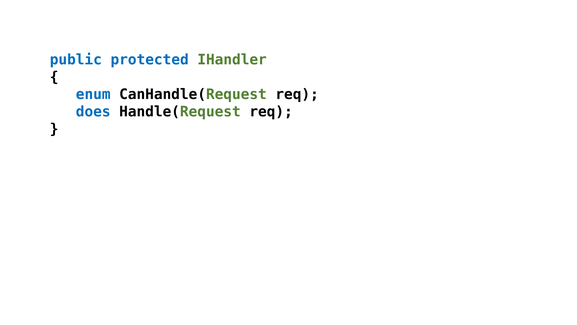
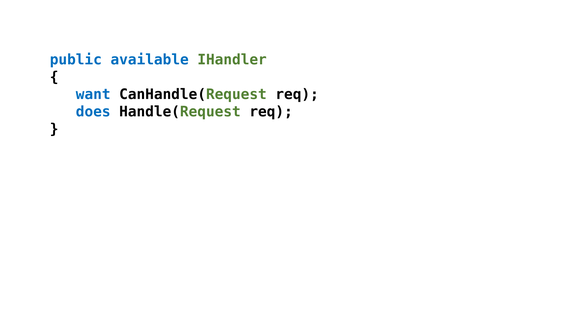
protected: protected -> available
enum: enum -> want
